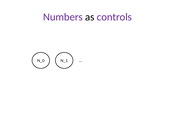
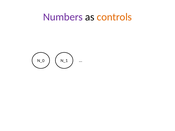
controls colour: purple -> orange
